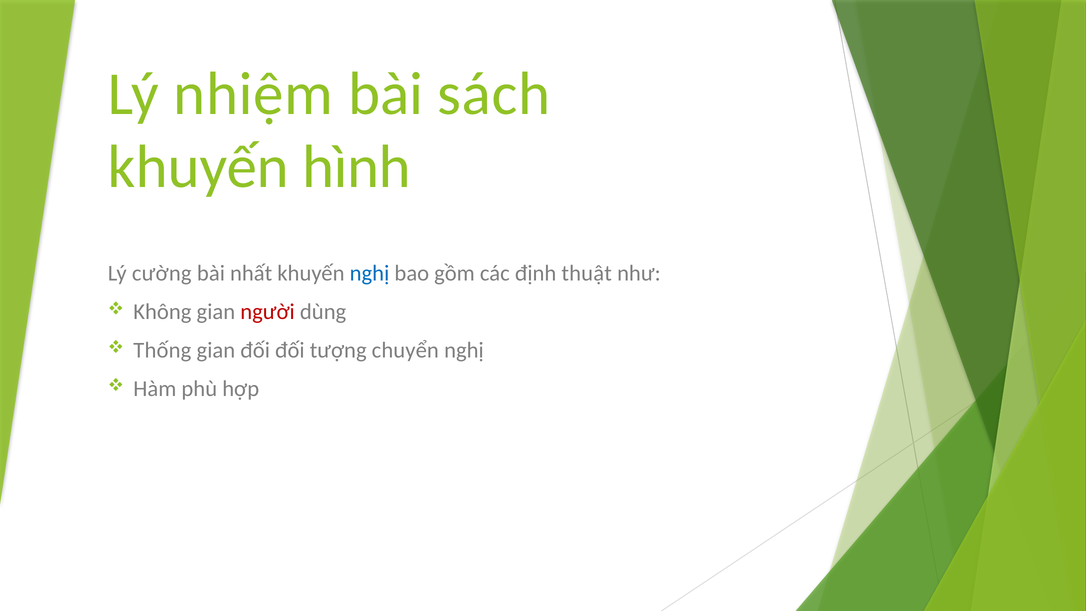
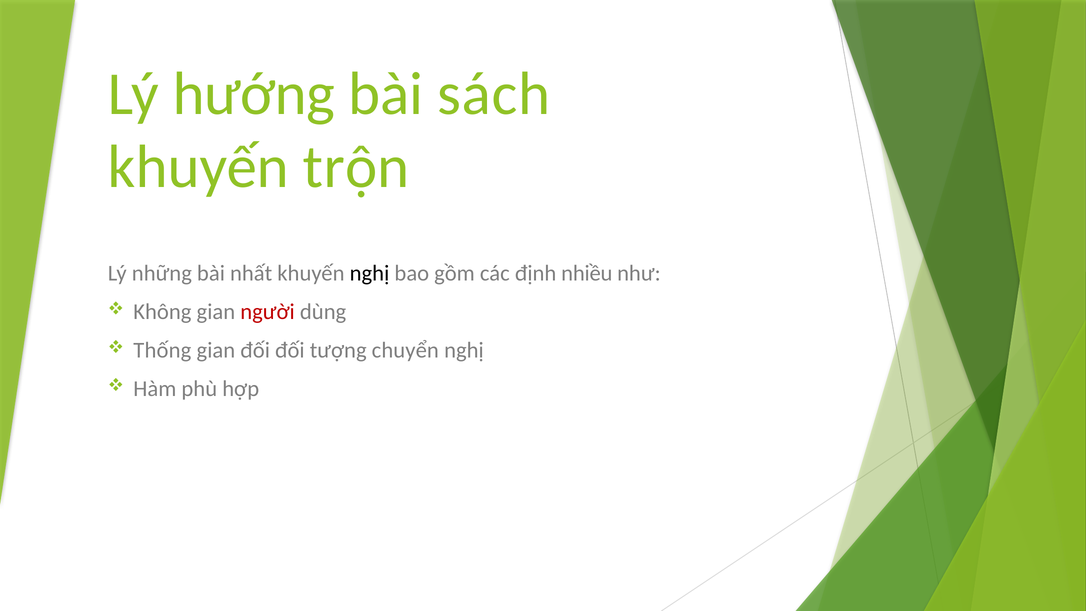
nhiệm: nhiệm -> hướng
hình: hình -> trộn
cường: cường -> những
nghị at (369, 273) colour: blue -> black
thuật: thuật -> nhiều
